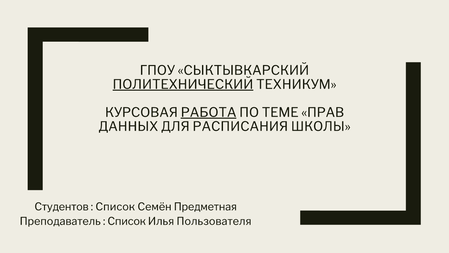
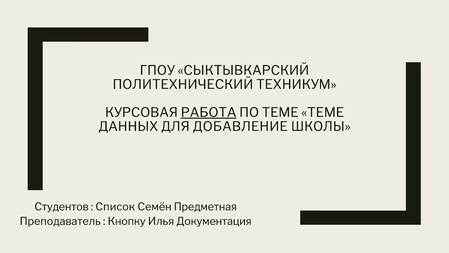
ПОЛИТЕХНИЧЕСКИЙ underline: present -> none
ТЕМЕ ПРАВ: ПРАВ -> ТЕМЕ
РАСПИСАНИЯ: РАСПИСАНИЯ -> ДОБАВЛЕНИЕ
Список at (127, 221): Список -> Кнопку
Пользователя: Пользователя -> Документация
